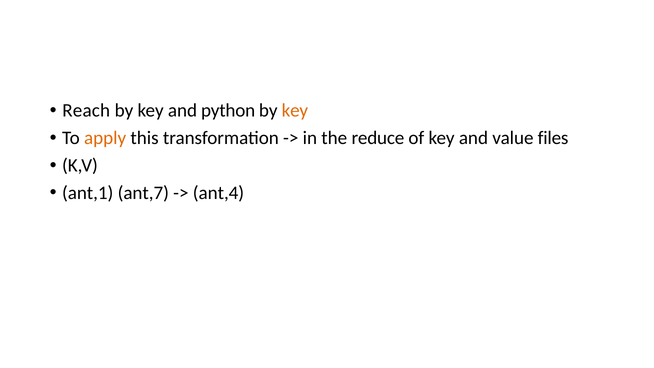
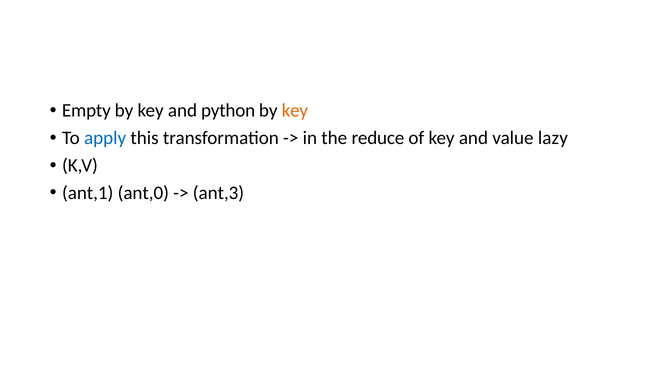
Reach: Reach -> Empty
apply colour: orange -> blue
files: files -> lazy
ant,7: ant,7 -> ant,0
ant,4: ant,4 -> ant,3
